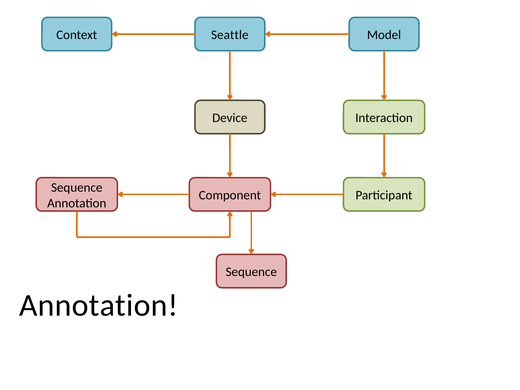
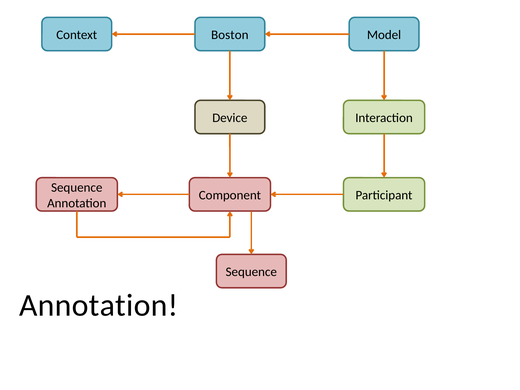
Seattle: Seattle -> Boston
